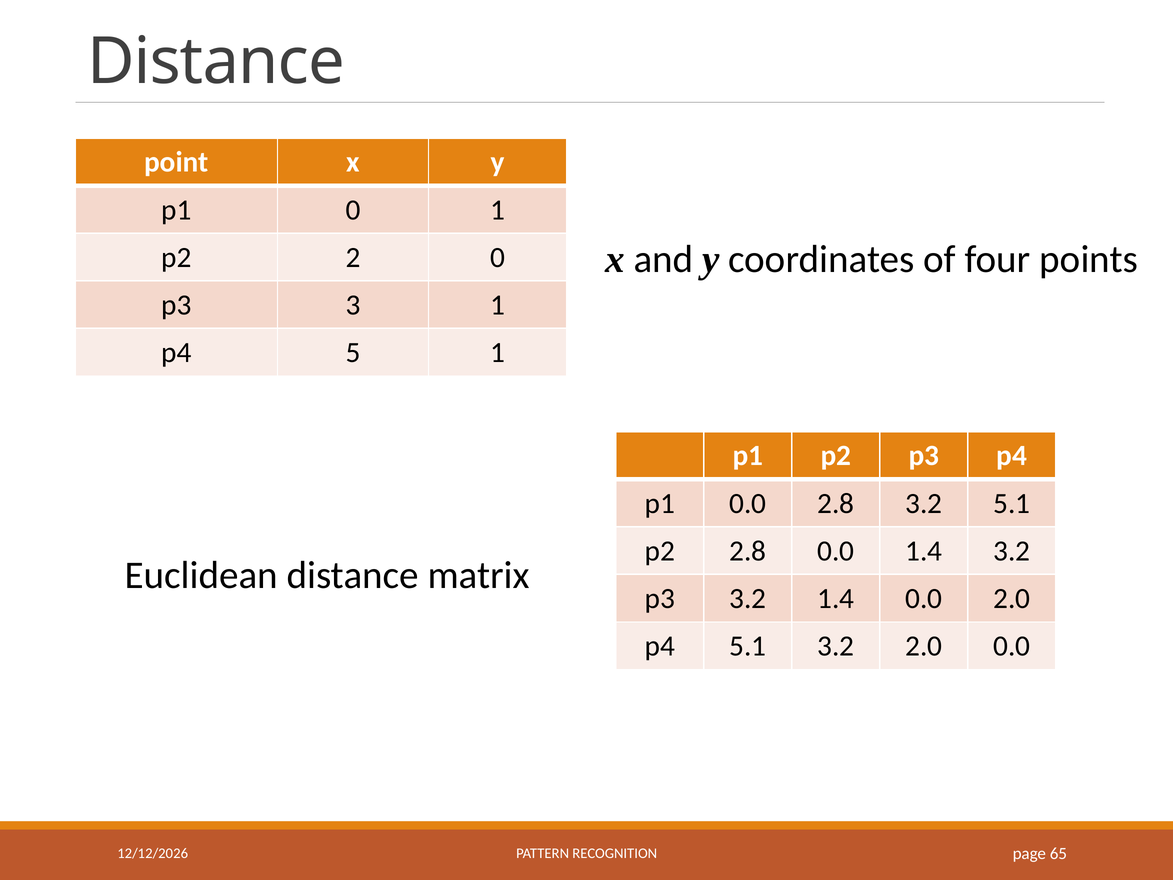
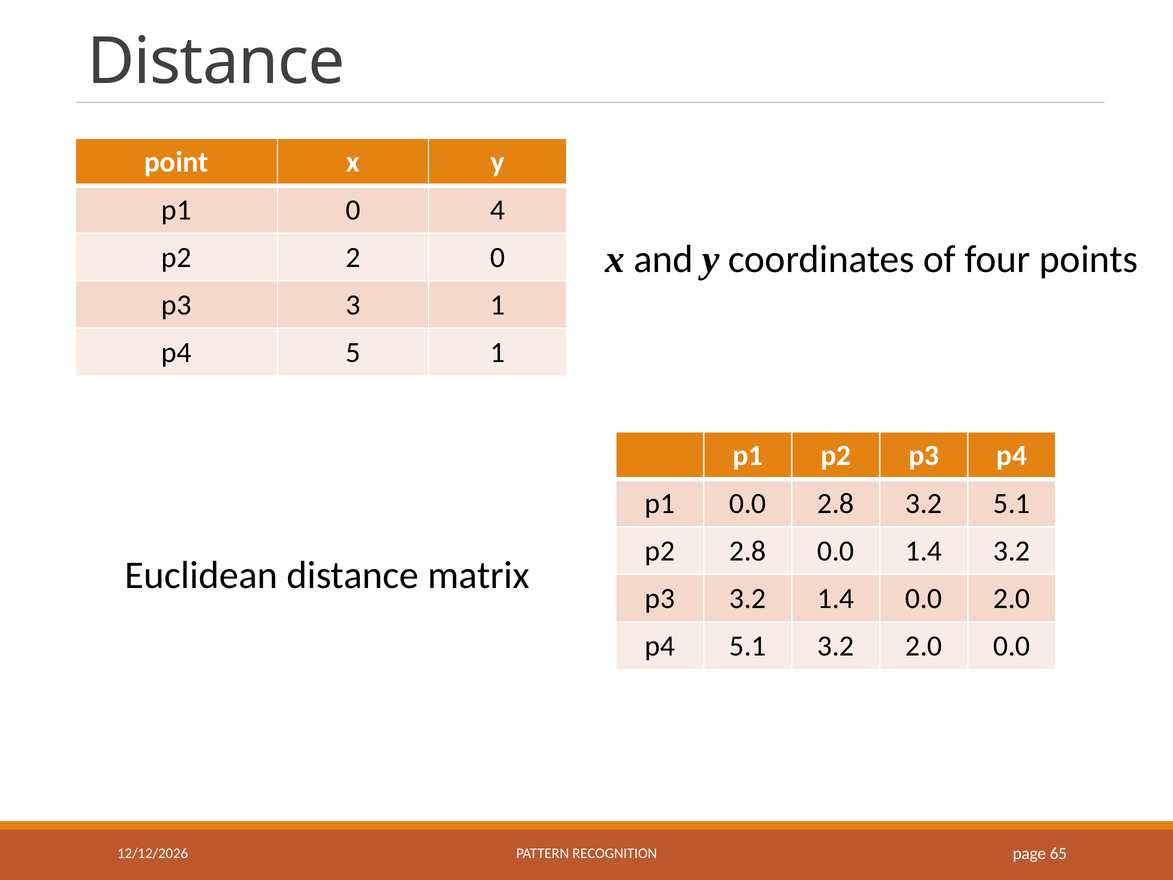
0 1: 1 -> 4
